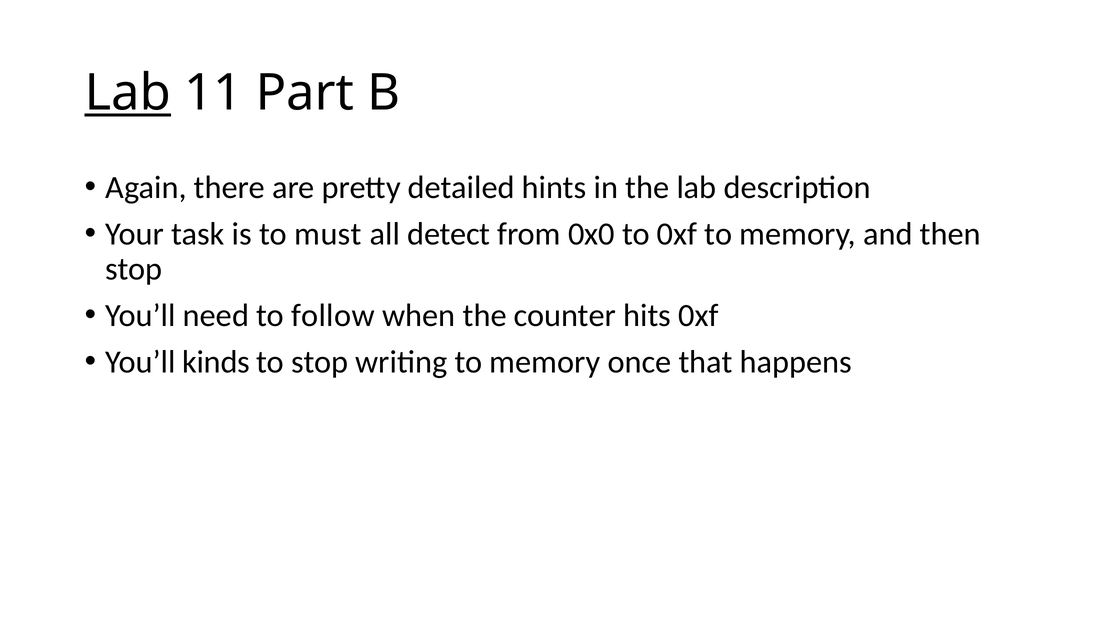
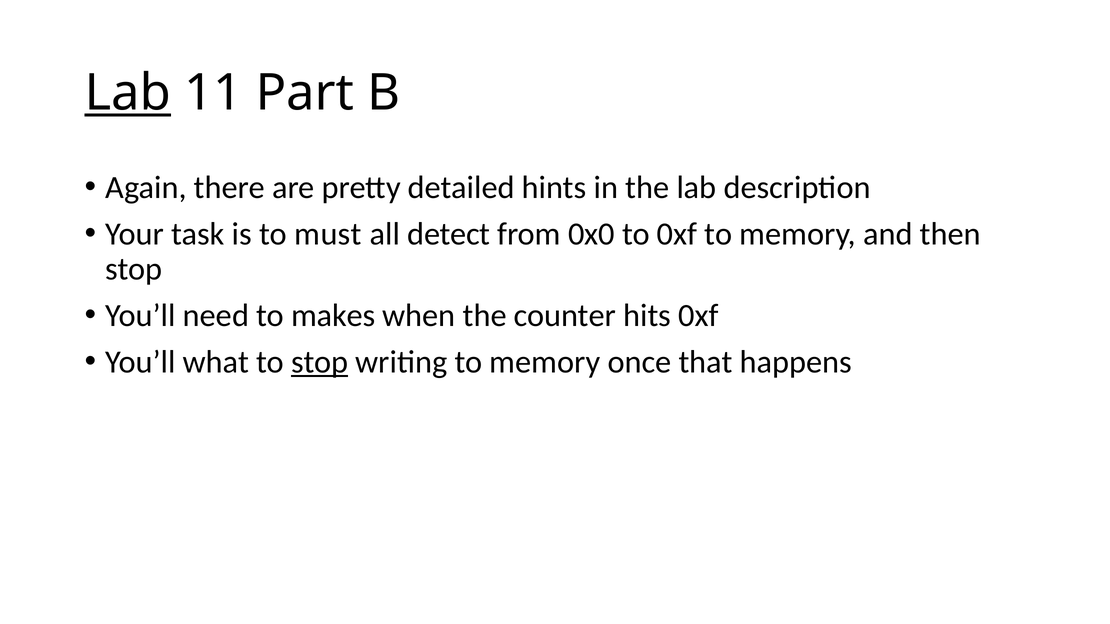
follow: follow -> makes
kinds: kinds -> what
stop at (320, 362) underline: none -> present
